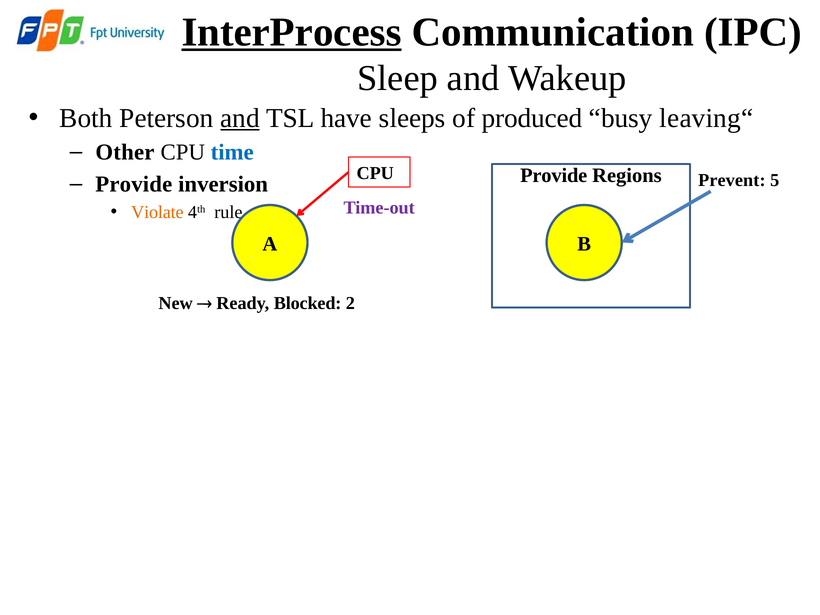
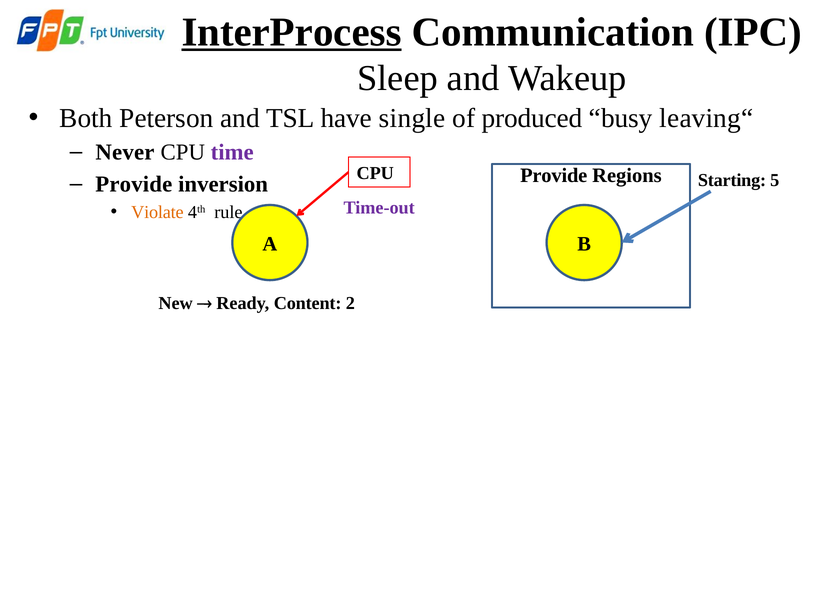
and at (240, 118) underline: present -> none
sleeps: sleeps -> single
Other: Other -> Never
time colour: blue -> purple
Prevent: Prevent -> Starting
Blocked: Blocked -> Content
